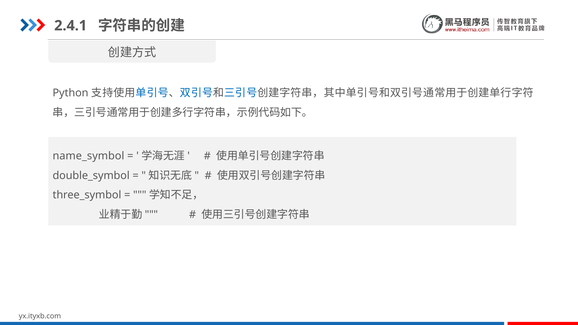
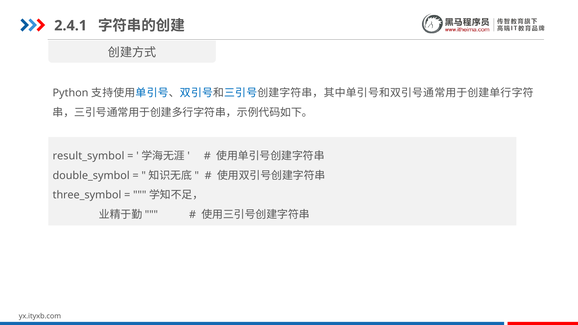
name_symbol: name_symbol -> result_symbol
